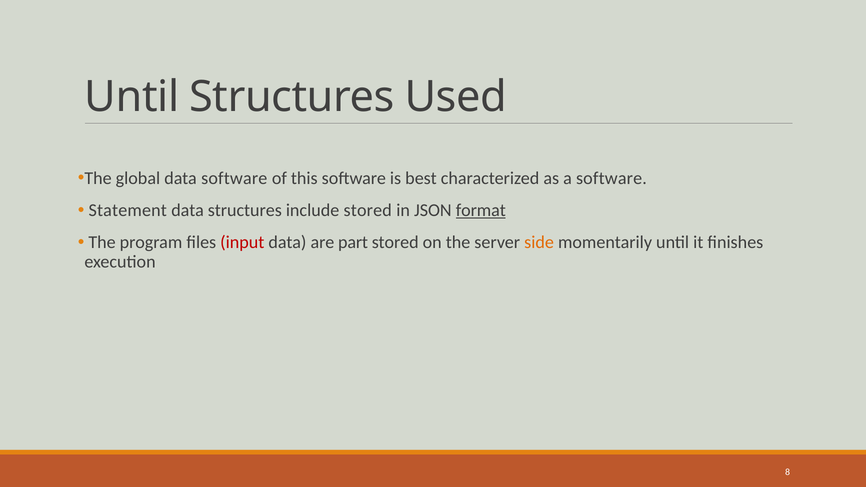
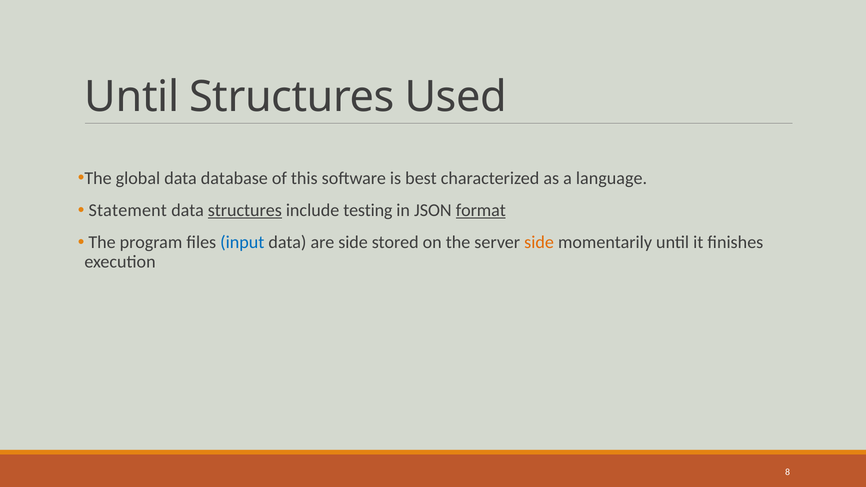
data software: software -> database
a software: software -> language
structures at (245, 210) underline: none -> present
include stored: stored -> testing
input colour: red -> blue
are part: part -> side
